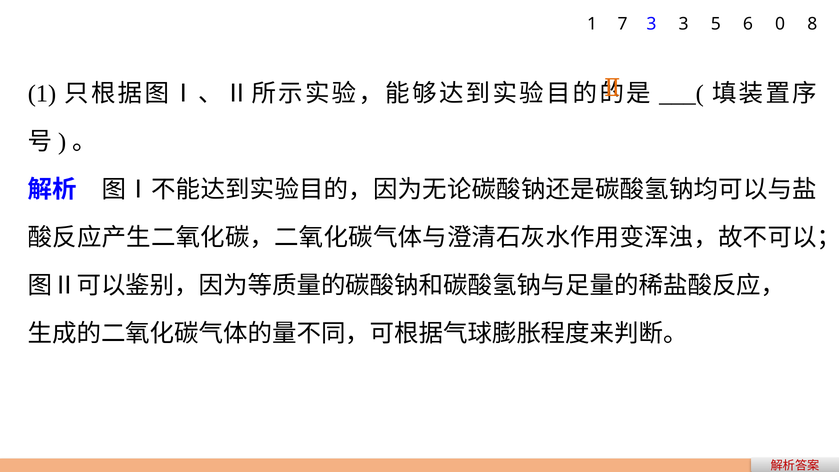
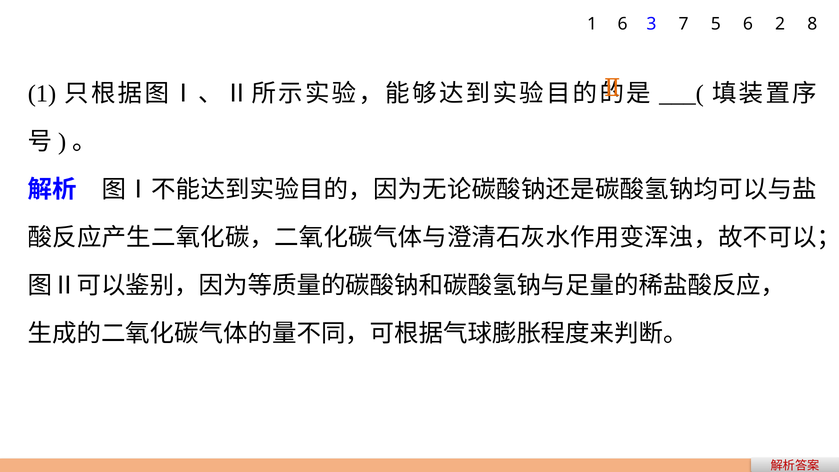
1 7: 7 -> 6
3 3: 3 -> 7
0: 0 -> 2
